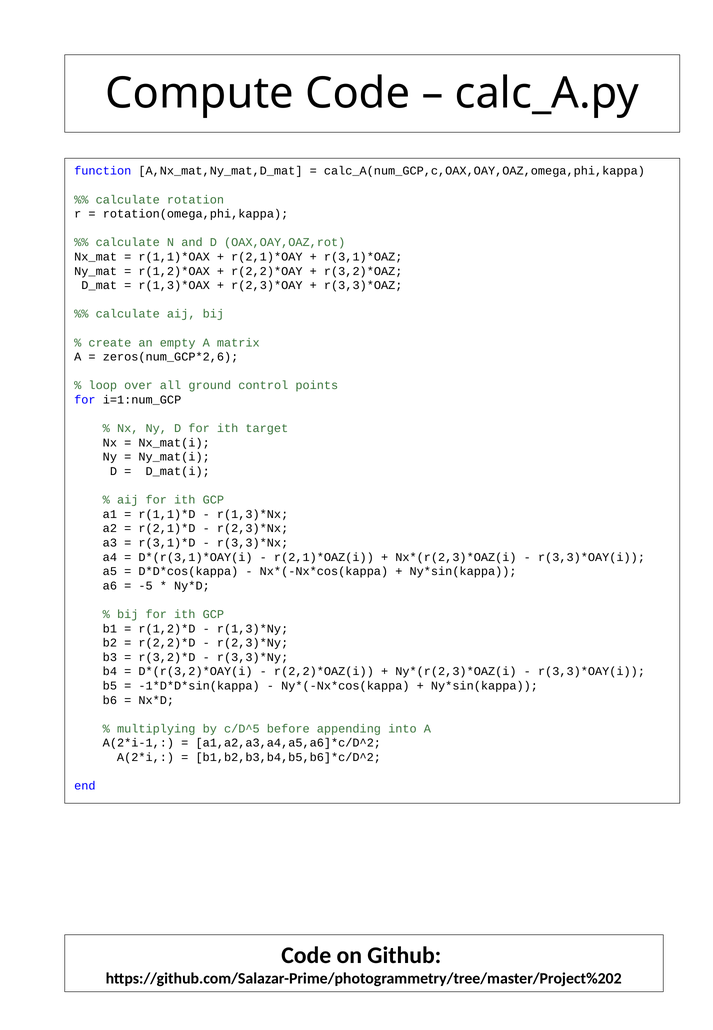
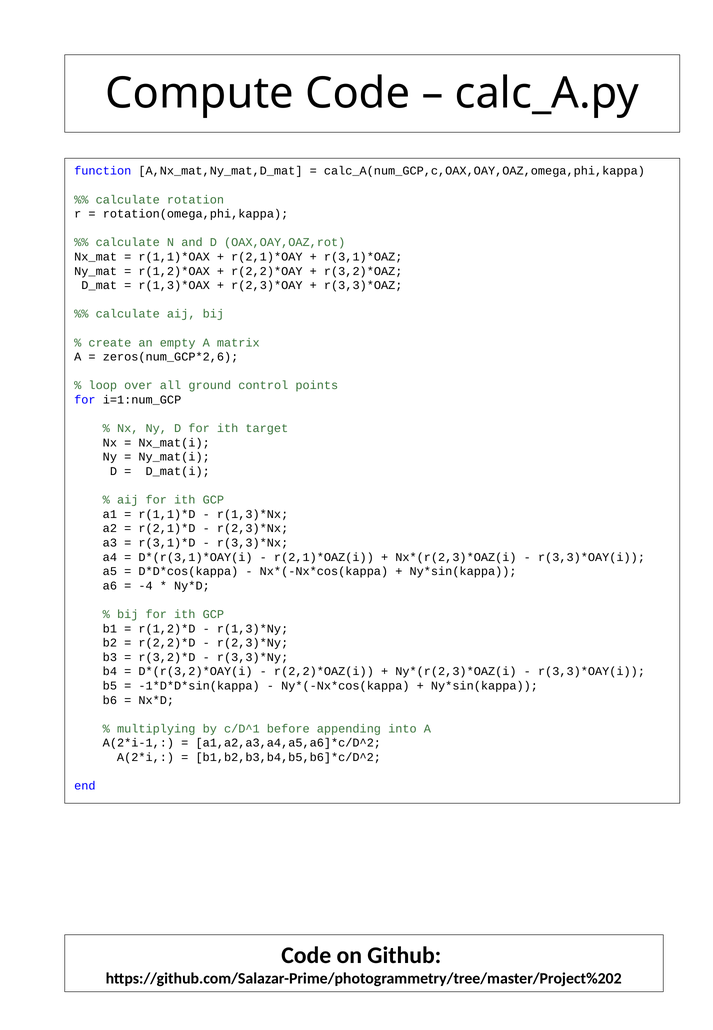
-5: -5 -> -4
c/D^5: c/D^5 -> c/D^1
